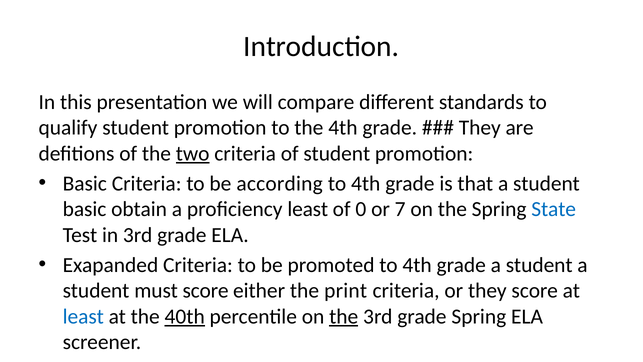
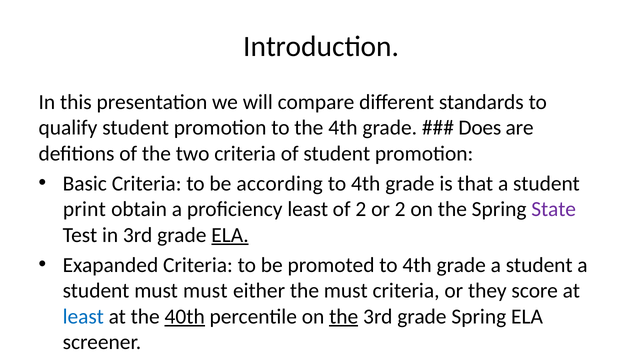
They at (480, 128): They -> Does
two underline: present -> none
basic at (85, 209): basic -> print
of 0: 0 -> 2
or 7: 7 -> 2
State at (554, 209) colour: blue -> purple
ELA at (230, 235) underline: none -> present
must score: score -> must
the print: print -> must
